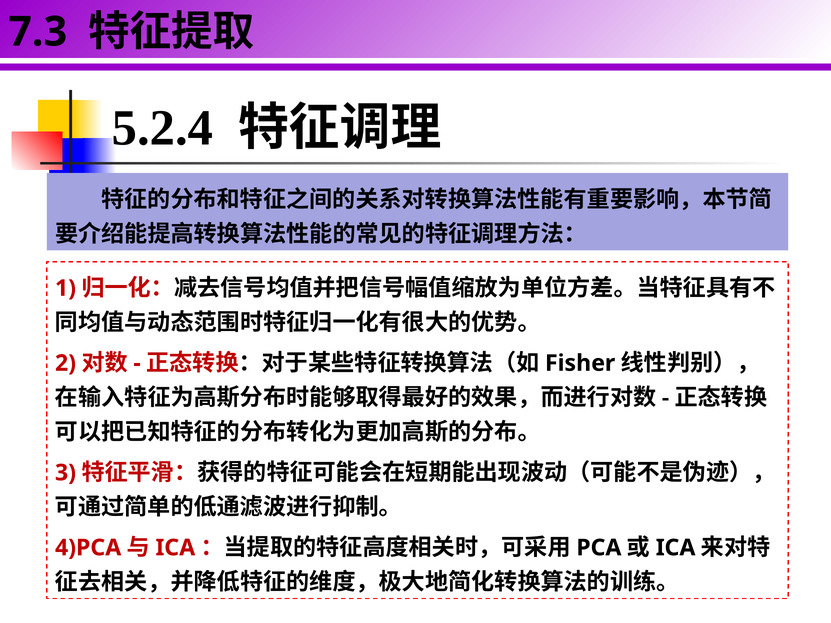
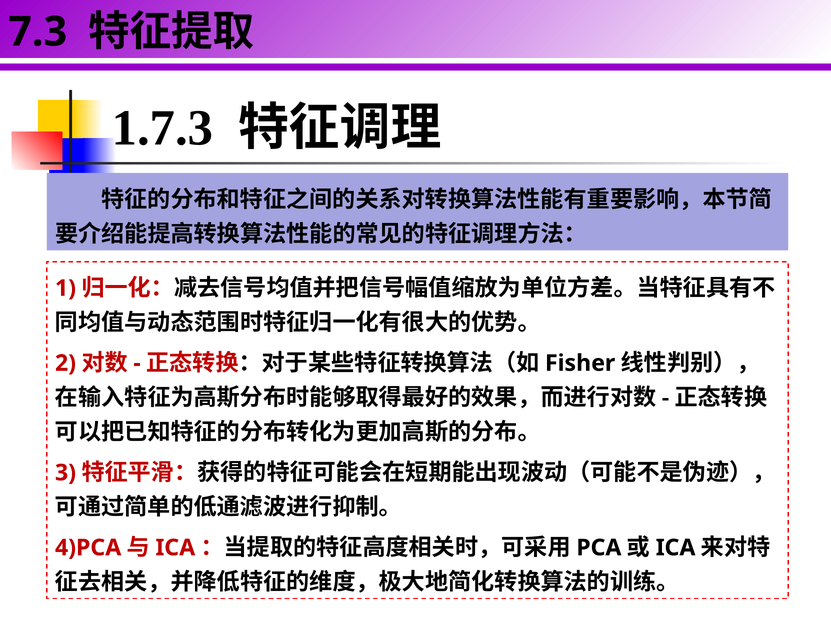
5.2.4: 5.2.4 -> 1.7.3
